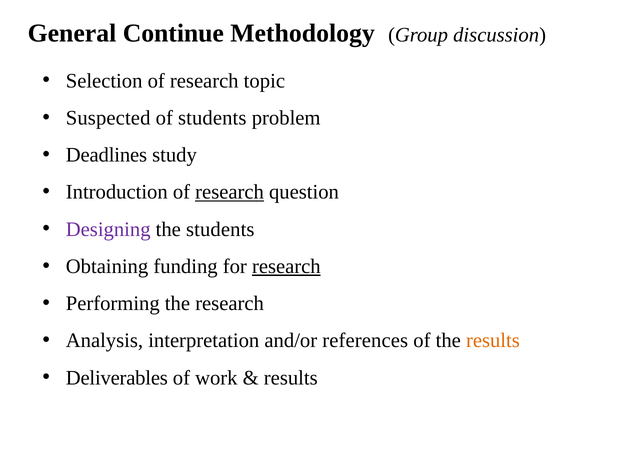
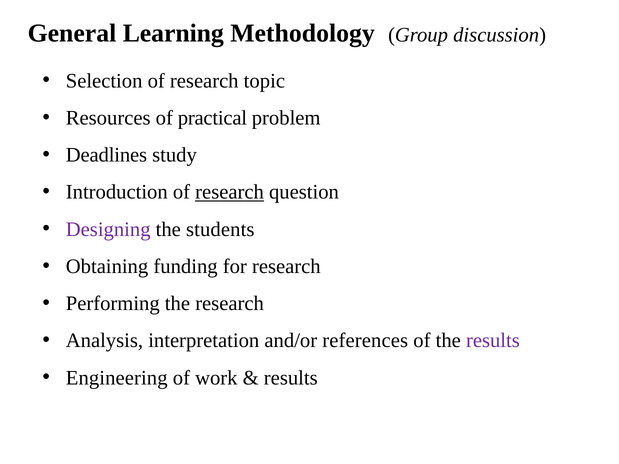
Continue: Continue -> Learning
Suspected: Suspected -> Resources
of students: students -> practical
research at (286, 267) underline: present -> none
results at (493, 341) colour: orange -> purple
Deliverables: Deliverables -> Engineering
